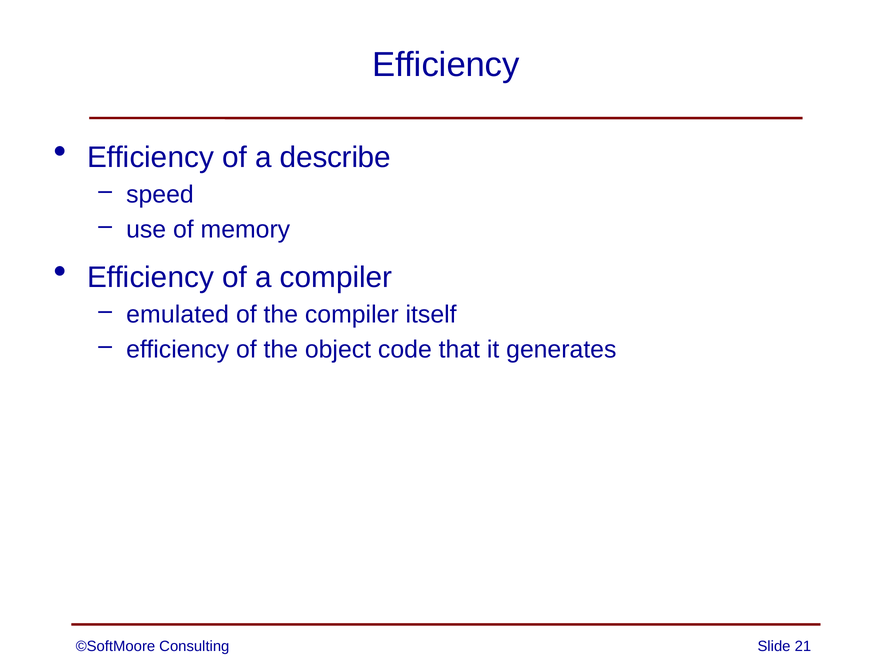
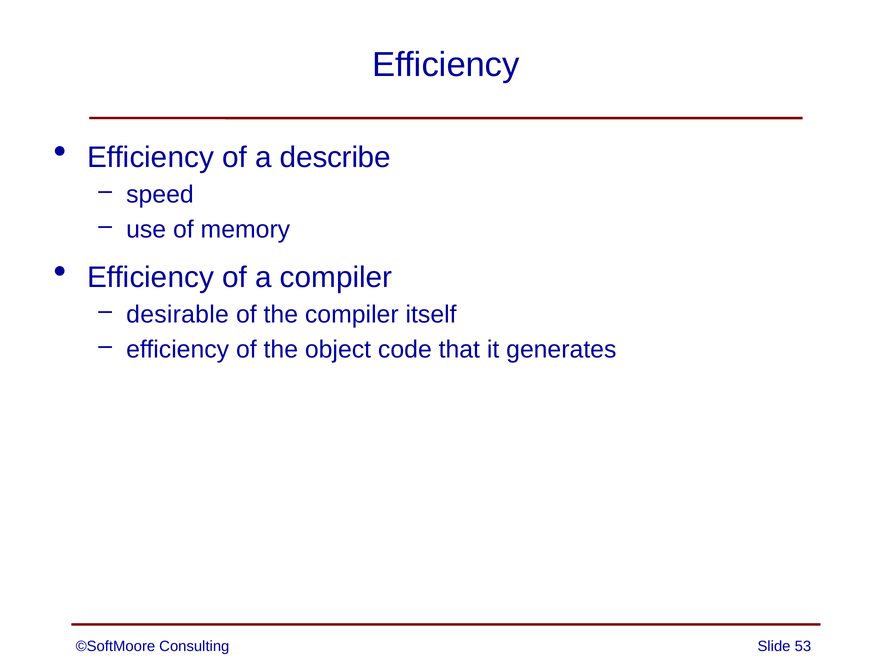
emulated: emulated -> desirable
21: 21 -> 53
